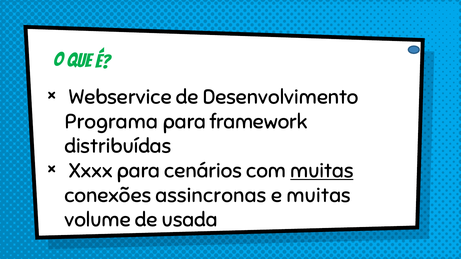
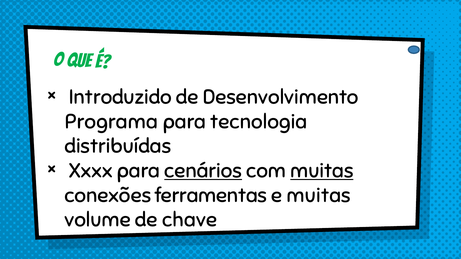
Webservice: Webservice -> Introduzido
framework: framework -> tecnologia
cenários underline: none -> present
assincronas: assincronas -> ferramentas
usada: usada -> chave
